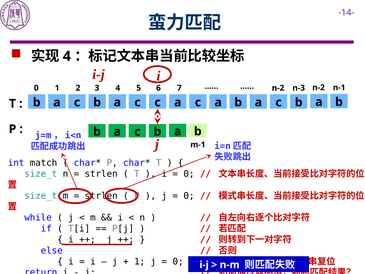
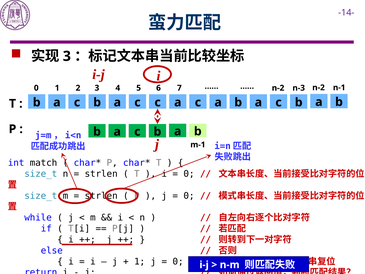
4 at (67, 56): 4 -> 3
